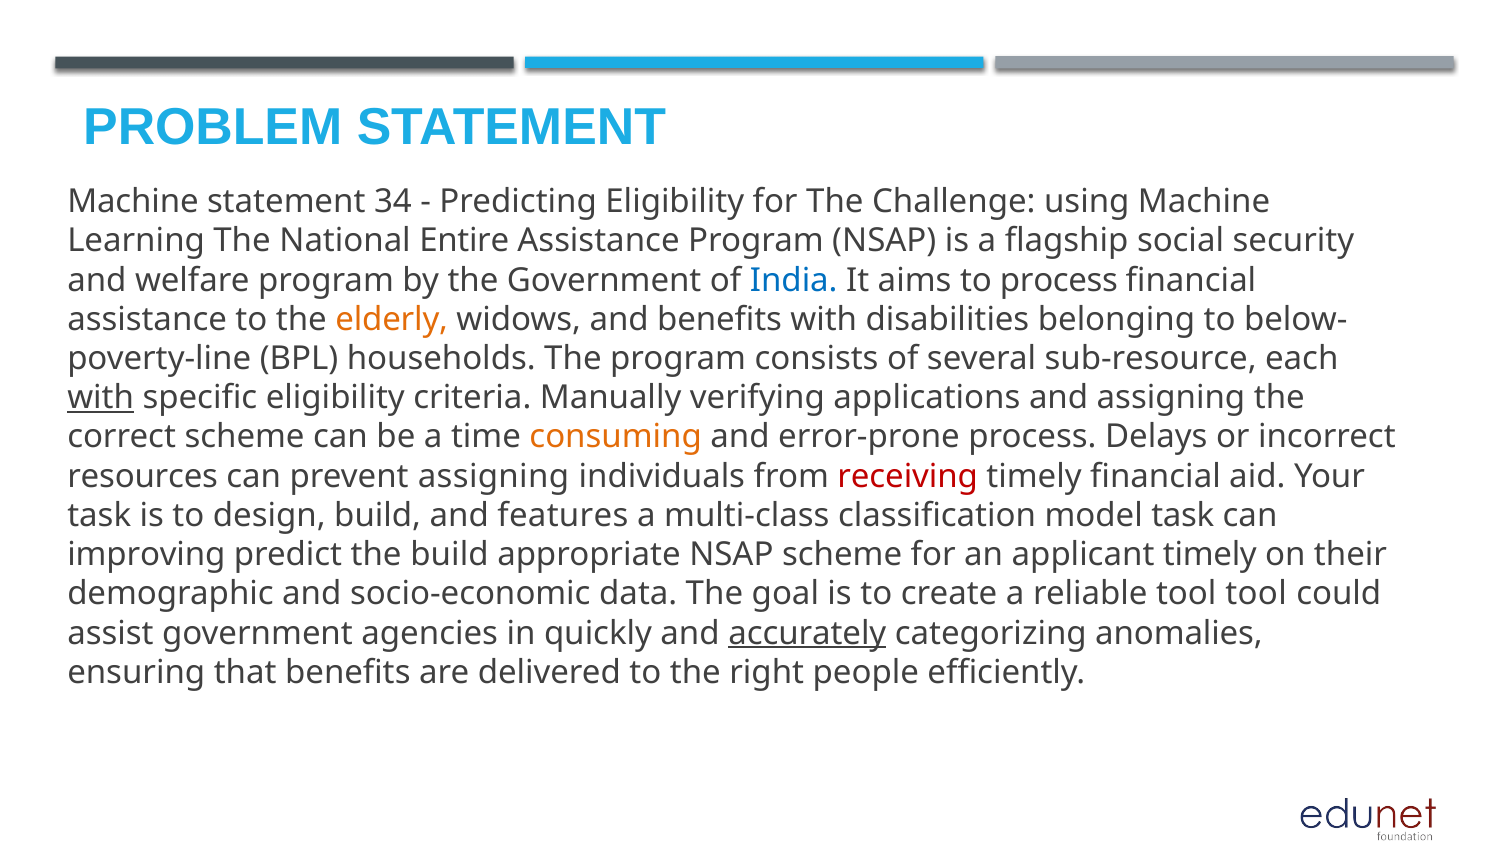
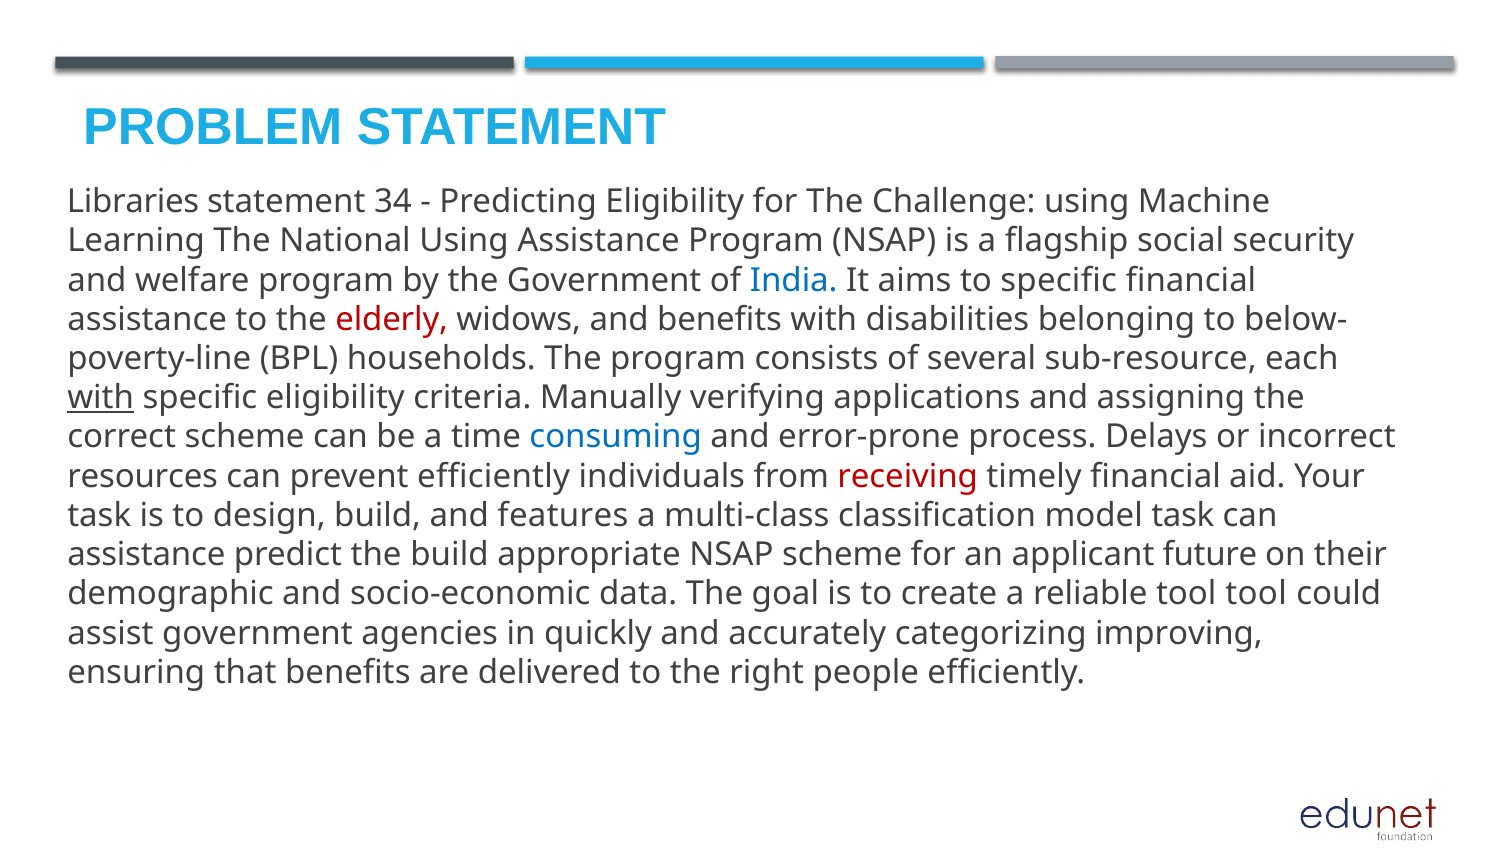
Machine at (133, 202): Machine -> Libraries
National Entire: Entire -> Using
to process: process -> specific
elderly colour: orange -> red
consuming colour: orange -> blue
prevent assigning: assigning -> efficiently
improving at (146, 555): improving -> assistance
applicant timely: timely -> future
accurately underline: present -> none
anomalies: anomalies -> improving
